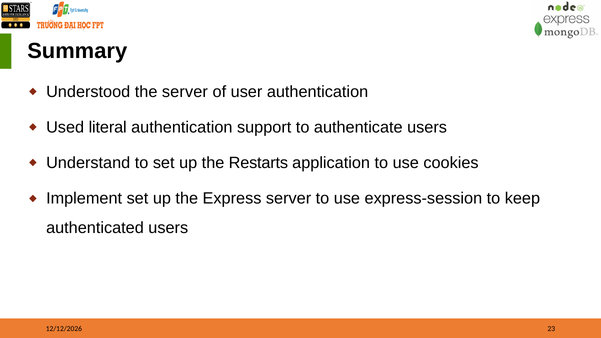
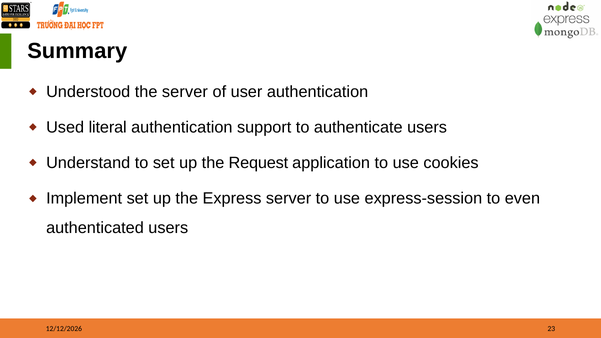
Restarts: Restarts -> Request
keep: keep -> even
